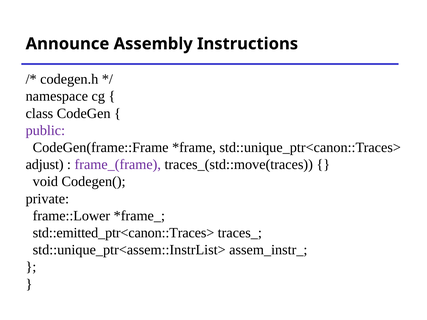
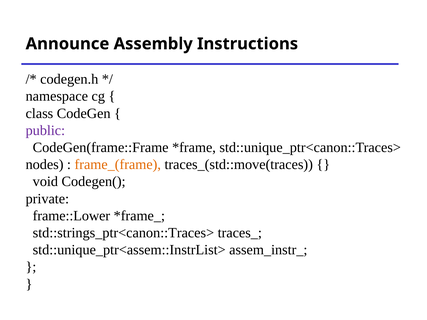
adjust: adjust -> nodes
frame_(frame colour: purple -> orange
std::emitted_ptr<canon::Traces>: std::emitted_ptr<canon::Traces> -> std::strings_ptr<canon::Traces>
